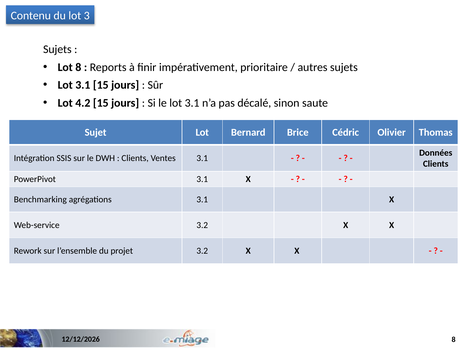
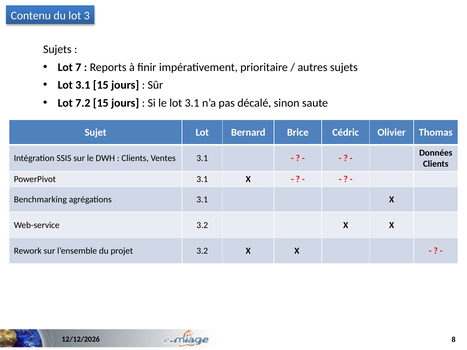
Lot 8: 8 -> 7
4.2: 4.2 -> 7.2
